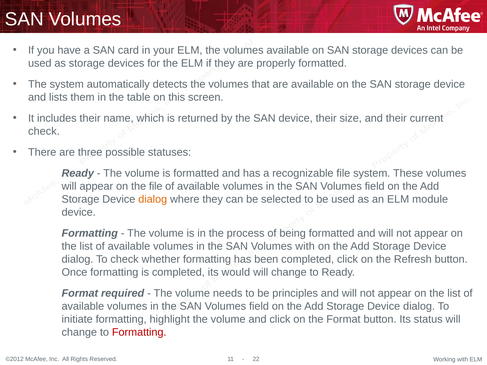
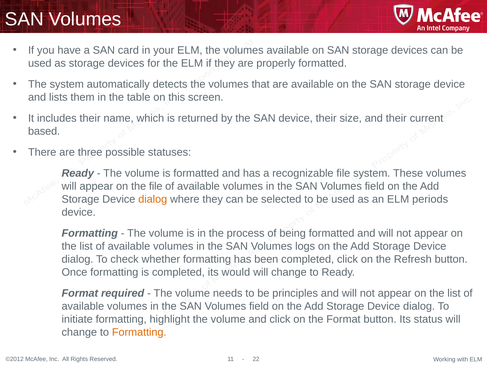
check at (44, 131): check -> based
module: module -> periods
Volumes with: with -> logs
Formatting at (139, 333) colour: red -> orange
